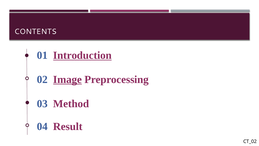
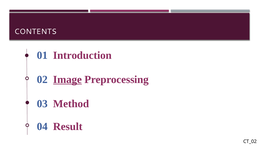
Introduction underline: present -> none
